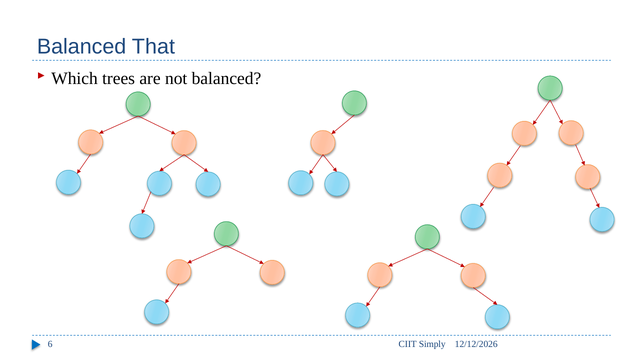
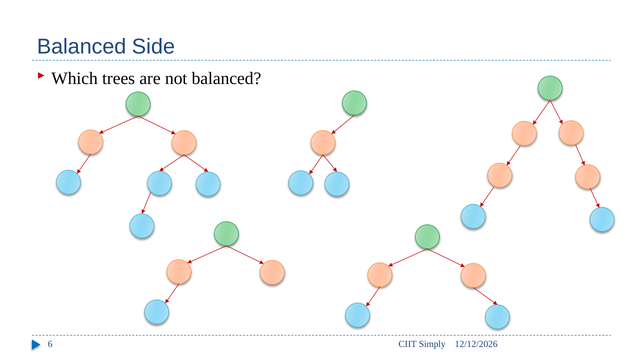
That: That -> Side
